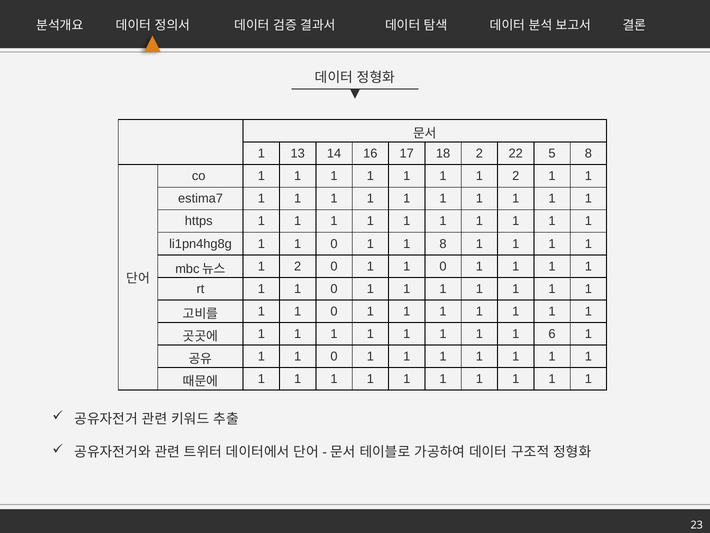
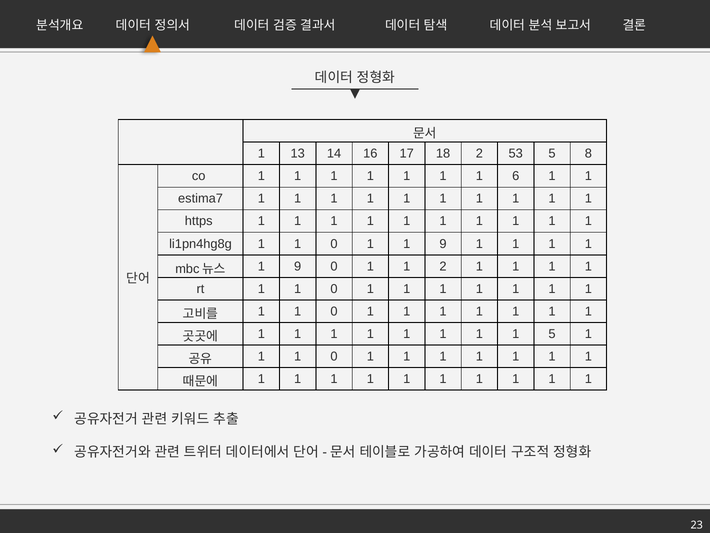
22: 22 -> 53
1 1 2: 2 -> 6
1 1 8: 8 -> 9
2 at (298, 266): 2 -> 9
0 1 1 0: 0 -> 2
1 6: 6 -> 5
